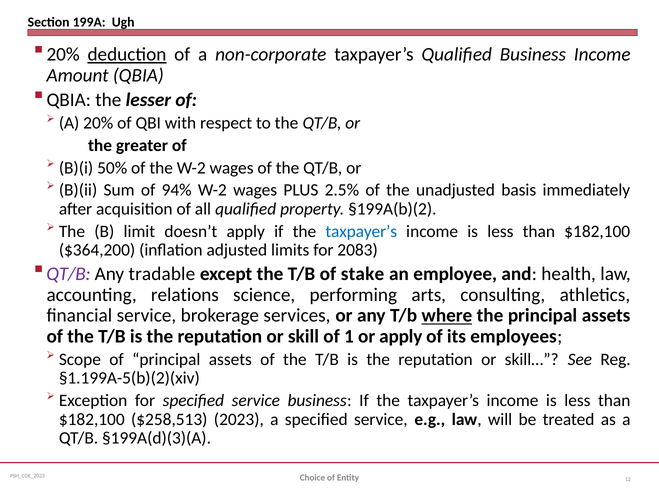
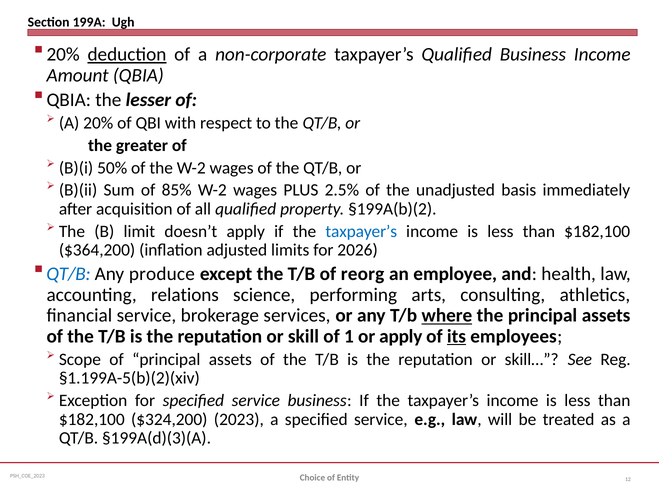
94%: 94% -> 85%
2083: 2083 -> 2026
QT/B at (68, 274) colour: purple -> blue
tradable: tradable -> produce
stake: stake -> reorg
its underline: none -> present
$258,513: $258,513 -> $324,200
